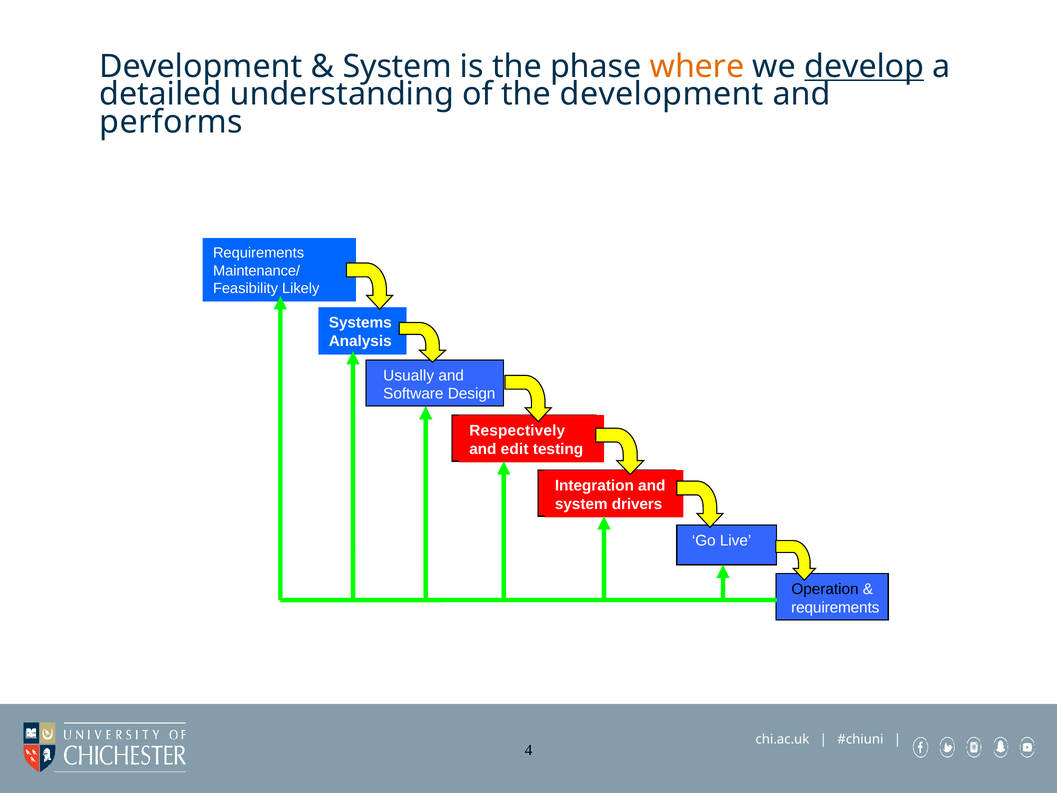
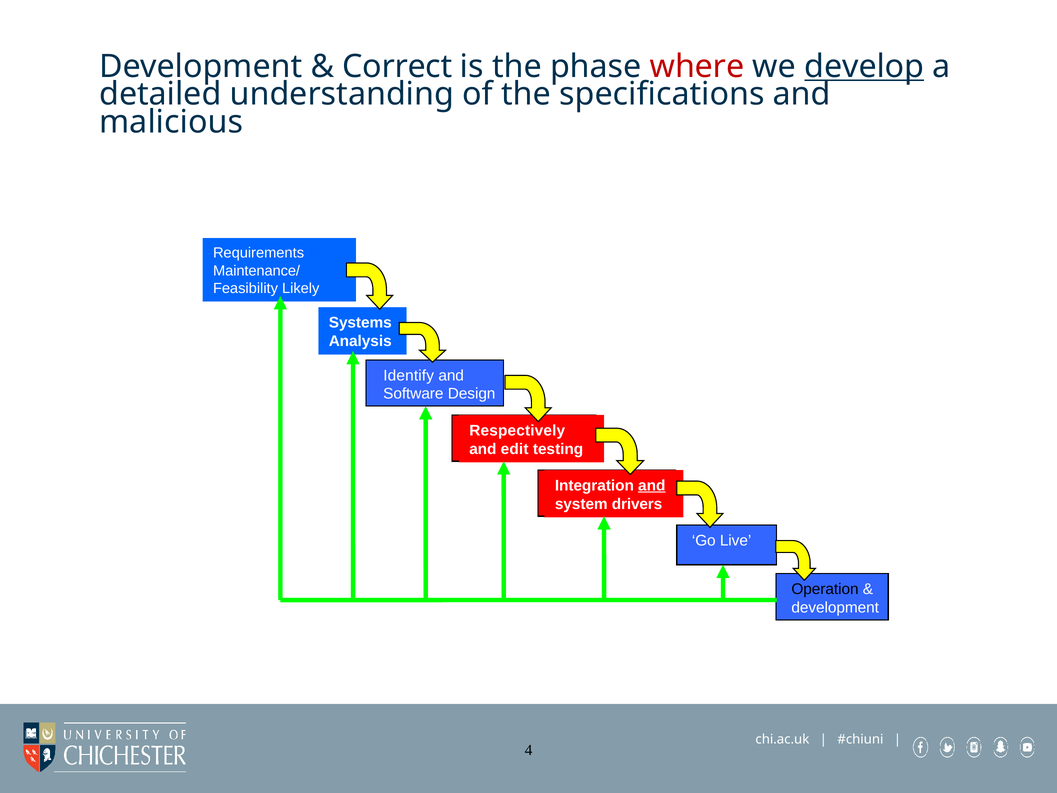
System at (397, 66): System -> Correct
where colour: orange -> red
the development: development -> specifications
performs: performs -> malicious
Usually: Usually -> Identify
and at (652, 485) underline: none -> present
requirements at (835, 607): requirements -> development
